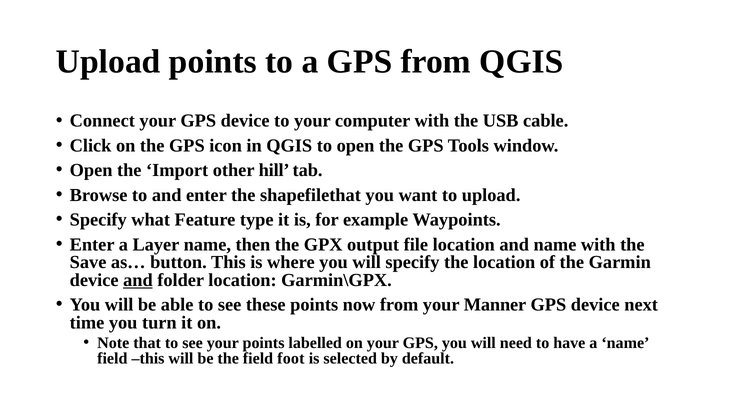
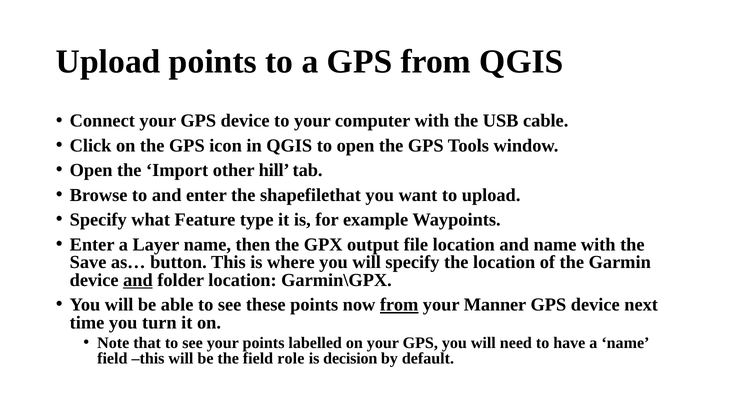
from at (399, 305) underline: none -> present
foot: foot -> role
selected: selected -> decision
